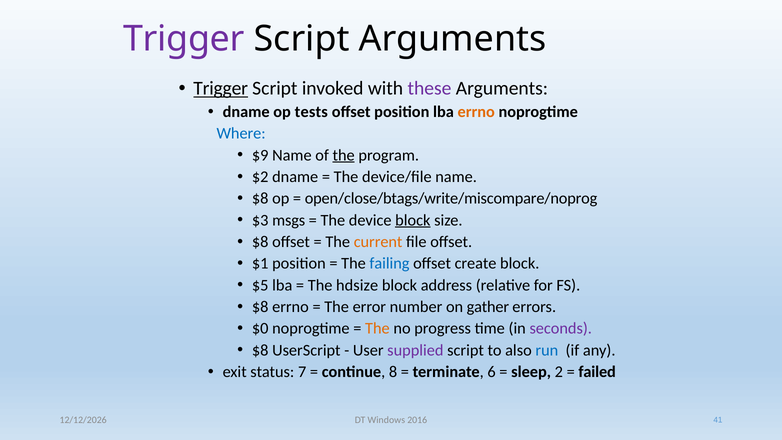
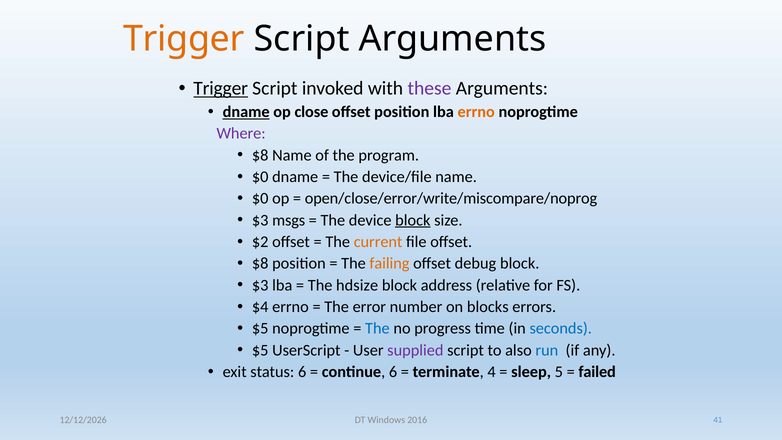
Trigger at (184, 39) colour: purple -> orange
dname at (246, 112) underline: none -> present
tests: tests -> close
Where colour: blue -> purple
$9 at (260, 155): $9 -> $8
the at (344, 155) underline: present -> none
$2 at (260, 177): $2 -> $0
$8 at (260, 198): $8 -> $0
open/close/btags/write/miscompare/noprog: open/close/btags/write/miscompare/noprog -> open/close/error/write/miscompare/noprog
$8 at (260, 242): $8 -> $2
$1 at (260, 263): $1 -> $8
failing colour: blue -> orange
create: create -> debug
$5 at (260, 285): $5 -> $3
$8 at (260, 307): $8 -> $4
gather: gather -> blocks
$0 at (260, 328): $0 -> $5
The at (377, 328) colour: orange -> blue
seconds colour: purple -> blue
$8 at (260, 350): $8 -> $5
status 7: 7 -> 6
continue 8: 8 -> 6
6: 6 -> 4
2: 2 -> 5
